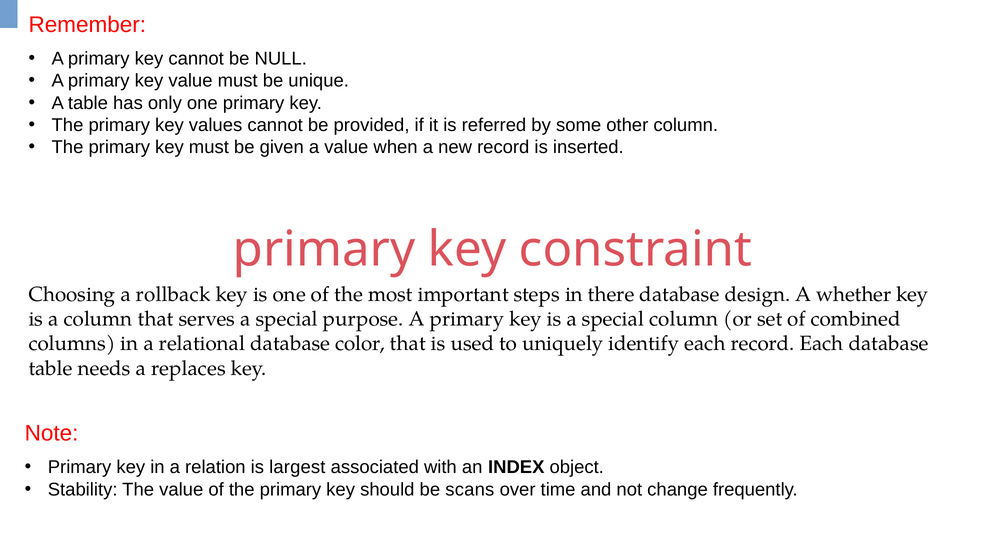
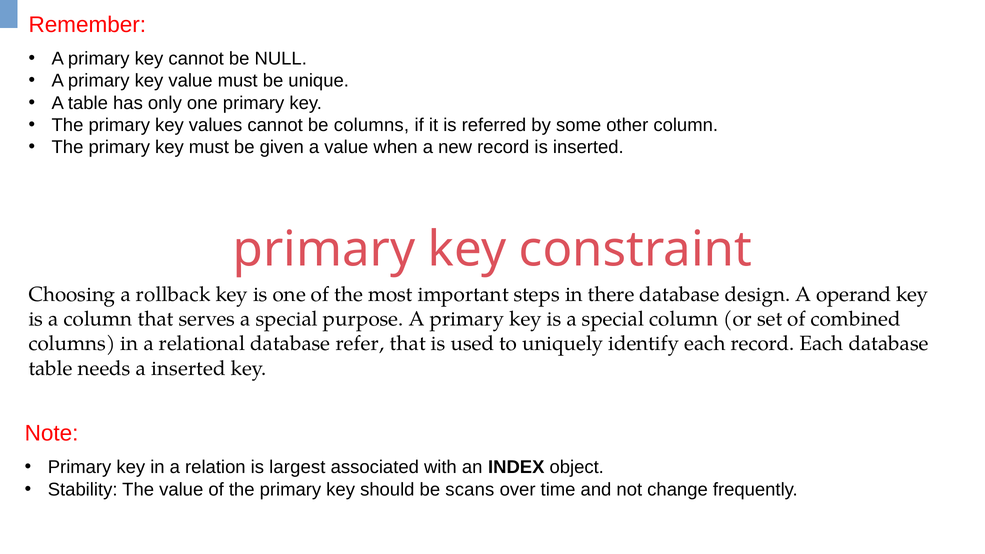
be provided: provided -> columns
whether: whether -> operand
color: color -> refer
a replaces: replaces -> inserted
